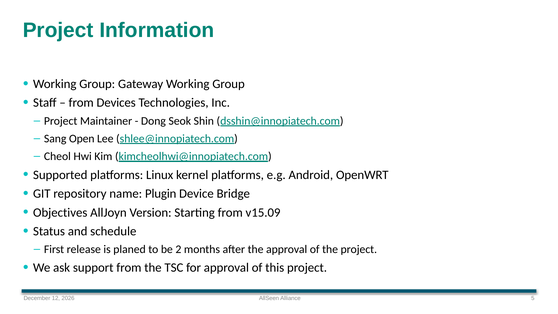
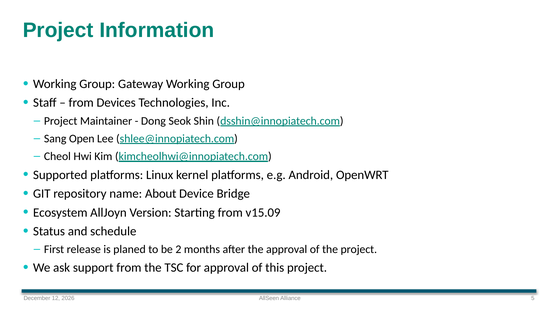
Plugin: Plugin -> About
Objectives: Objectives -> Ecosystem
